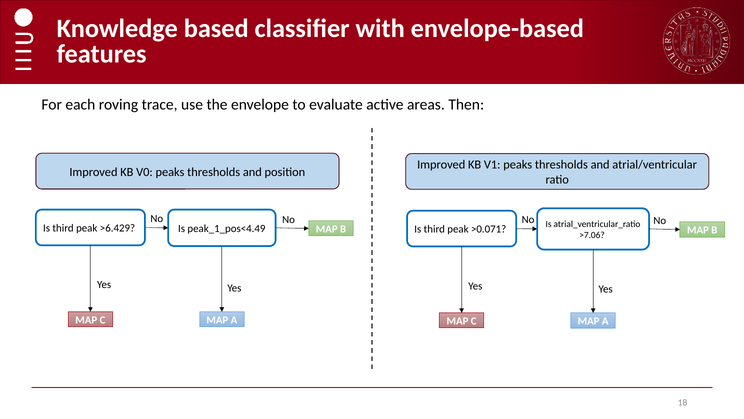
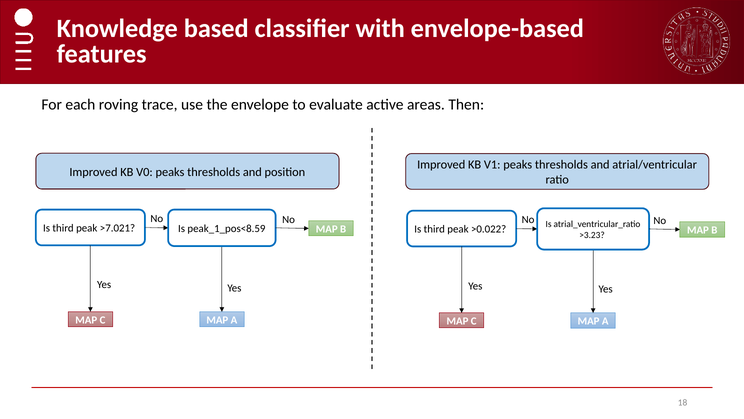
>6.429: >6.429 -> >7.021
peak_1_pos<4.49: peak_1_pos<4.49 -> peak_1_pos<8.59
>0.071: >0.071 -> >0.022
>7.06: >7.06 -> >3.23
